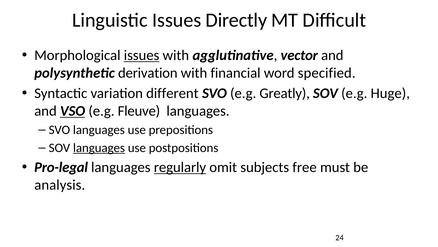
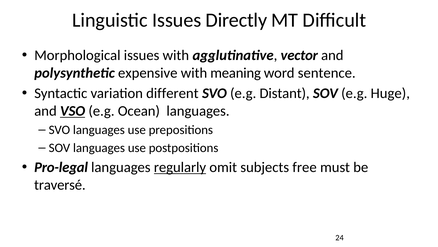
issues at (142, 55) underline: present -> none
derivation: derivation -> expensive
financial: financial -> meaning
specified: specified -> sentence
Greatly: Greatly -> Distant
Fleuve: Fleuve -> Ocean
languages at (99, 148) underline: present -> none
analysis: analysis -> traversé
